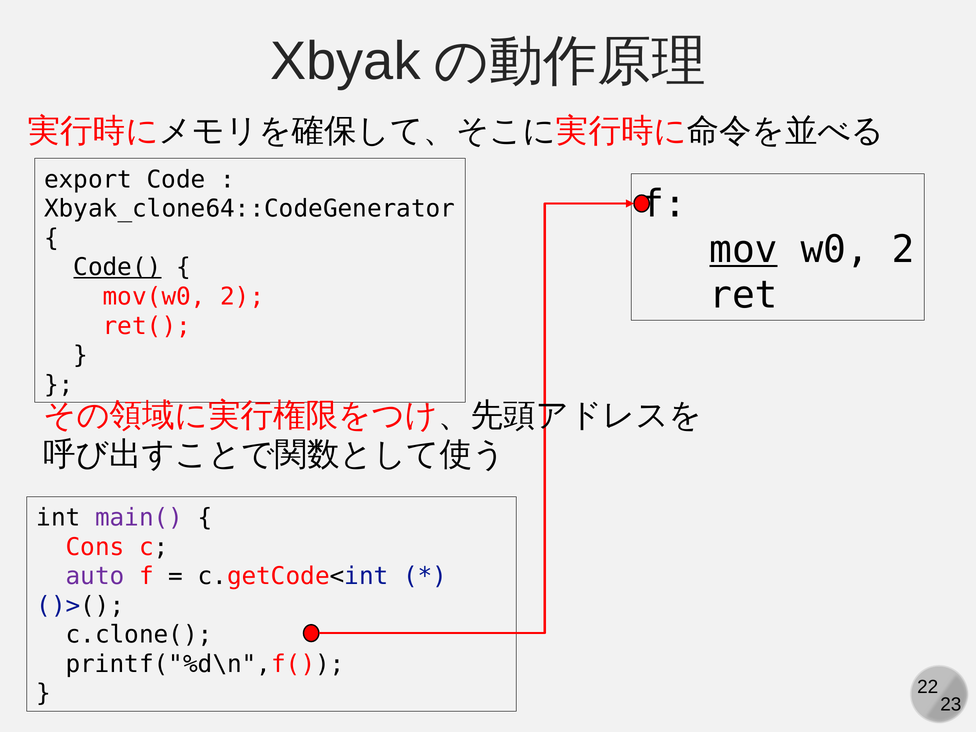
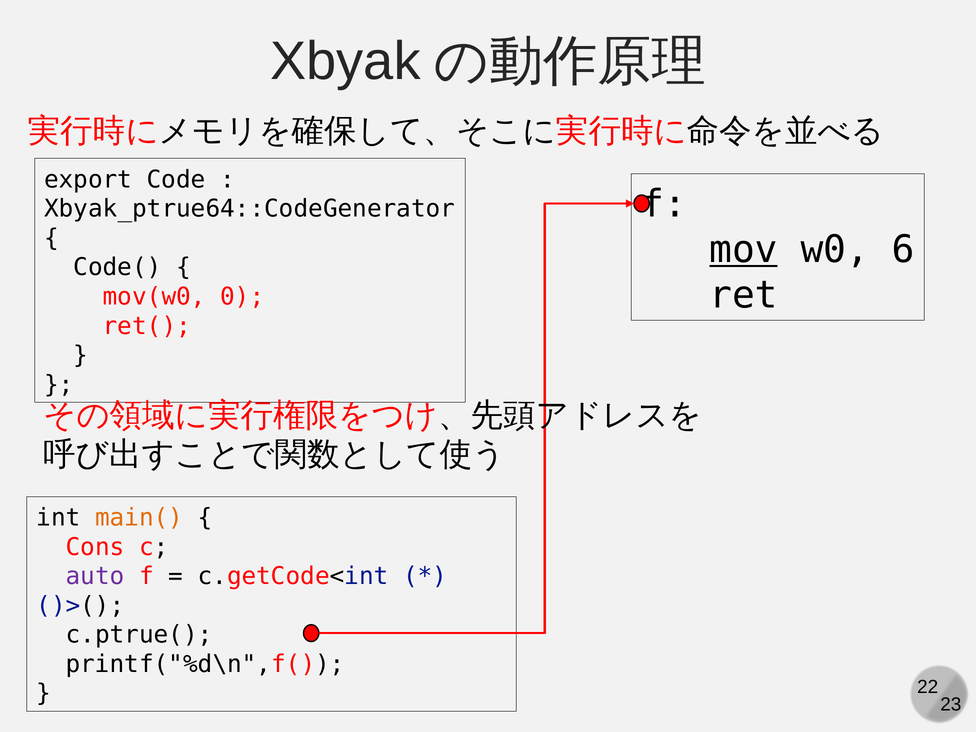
Xbyak_clone64::CodeGenerator: Xbyak_clone64::CodeGenerator -> Xbyak_ptrue64::CodeGenerator
w0 2: 2 -> 6
Code( underline: present -> none
mov(w0 2: 2 -> 0
main( colour: purple -> orange
c.clone(: c.clone( -> c.ptrue(
